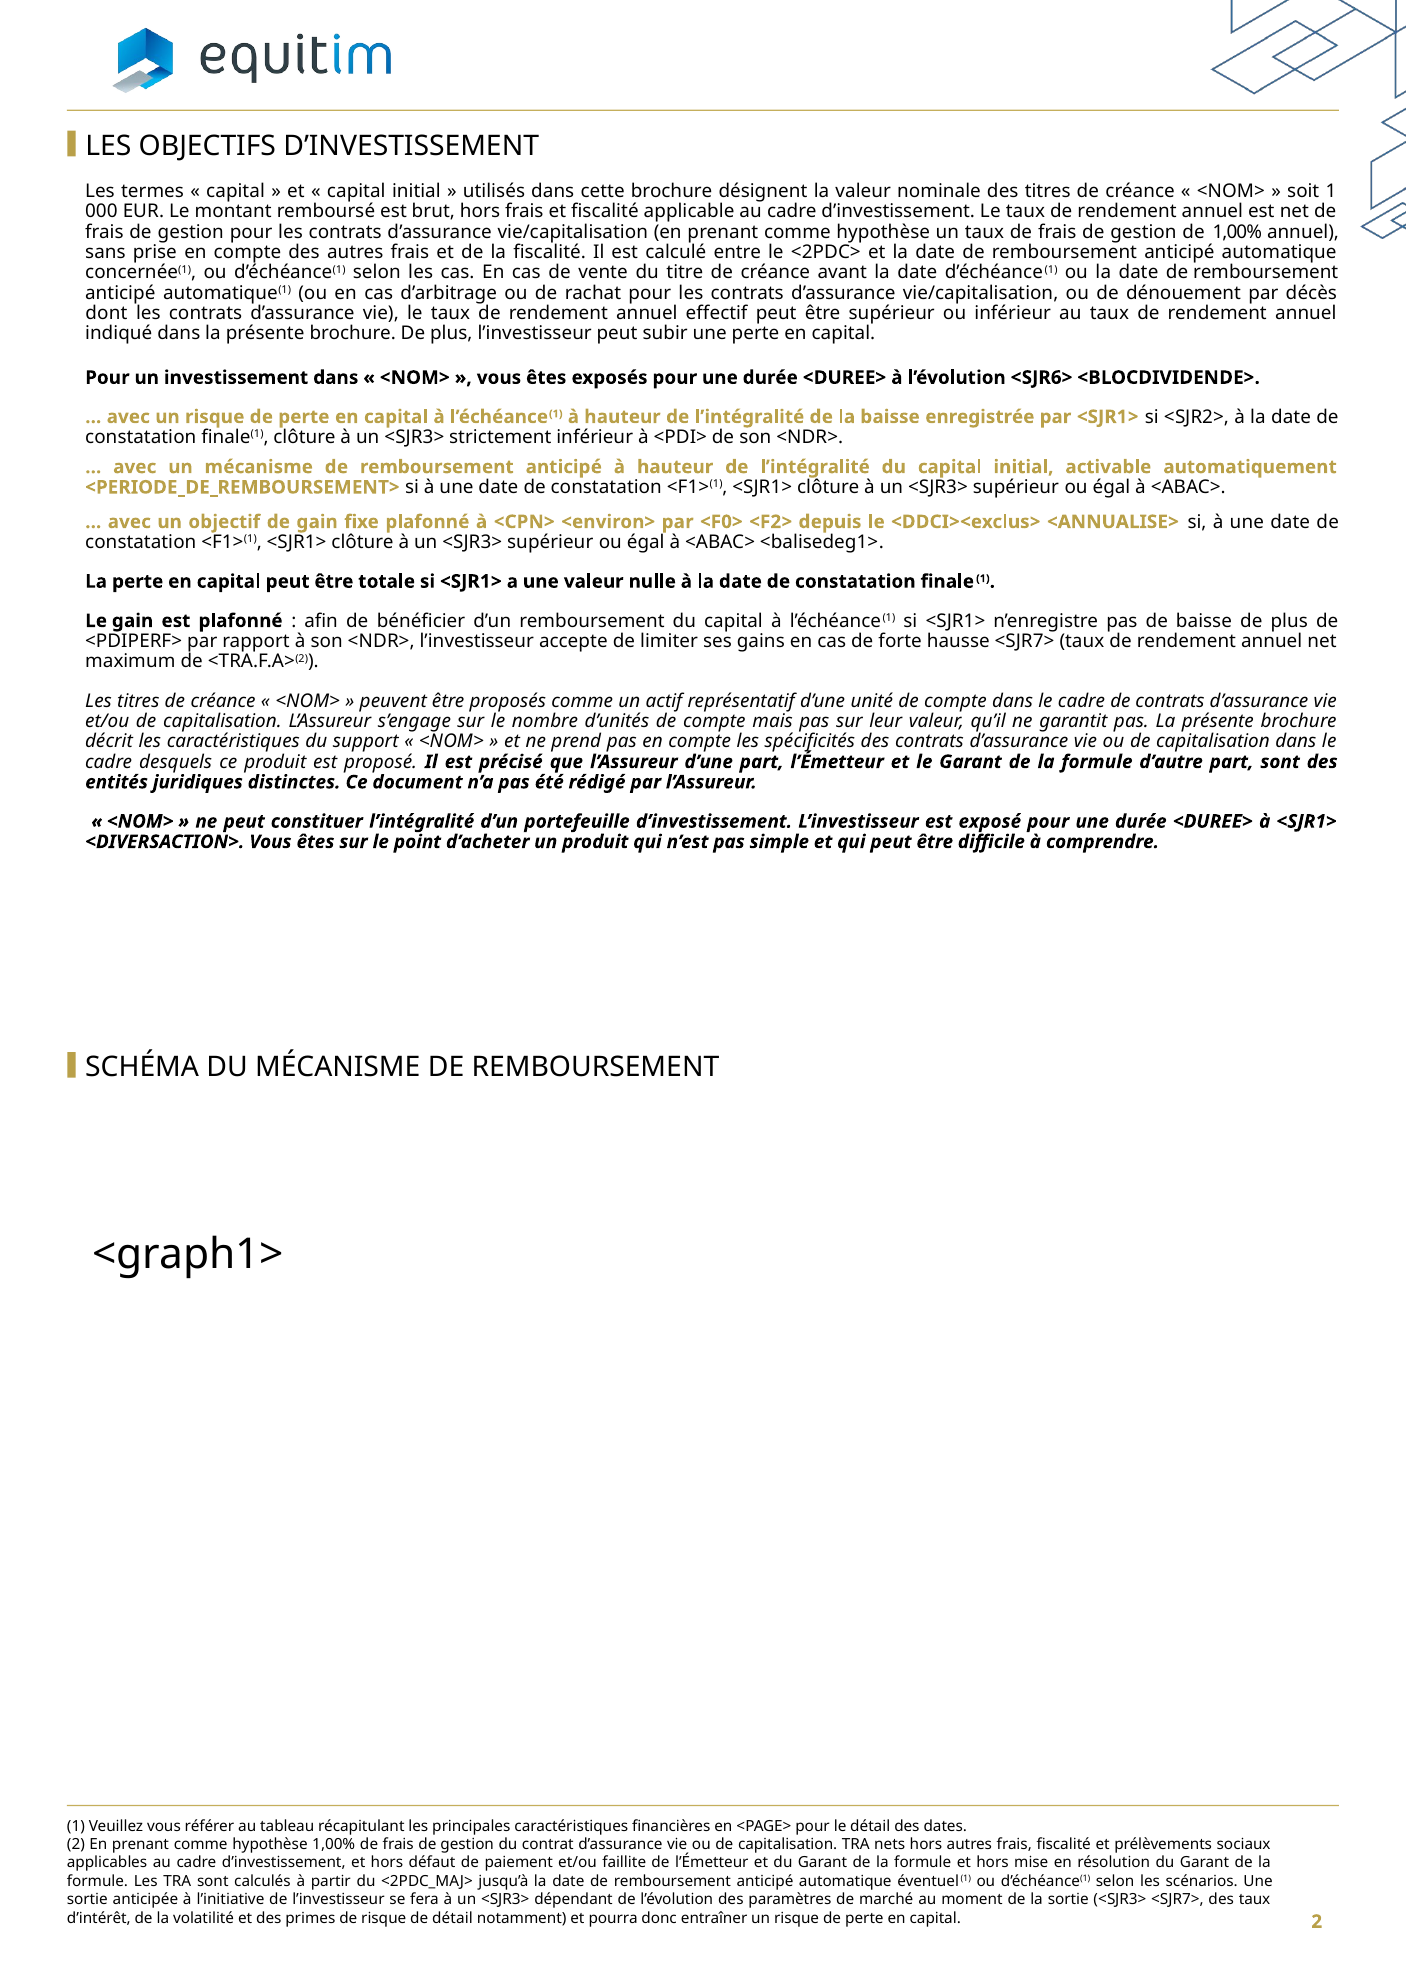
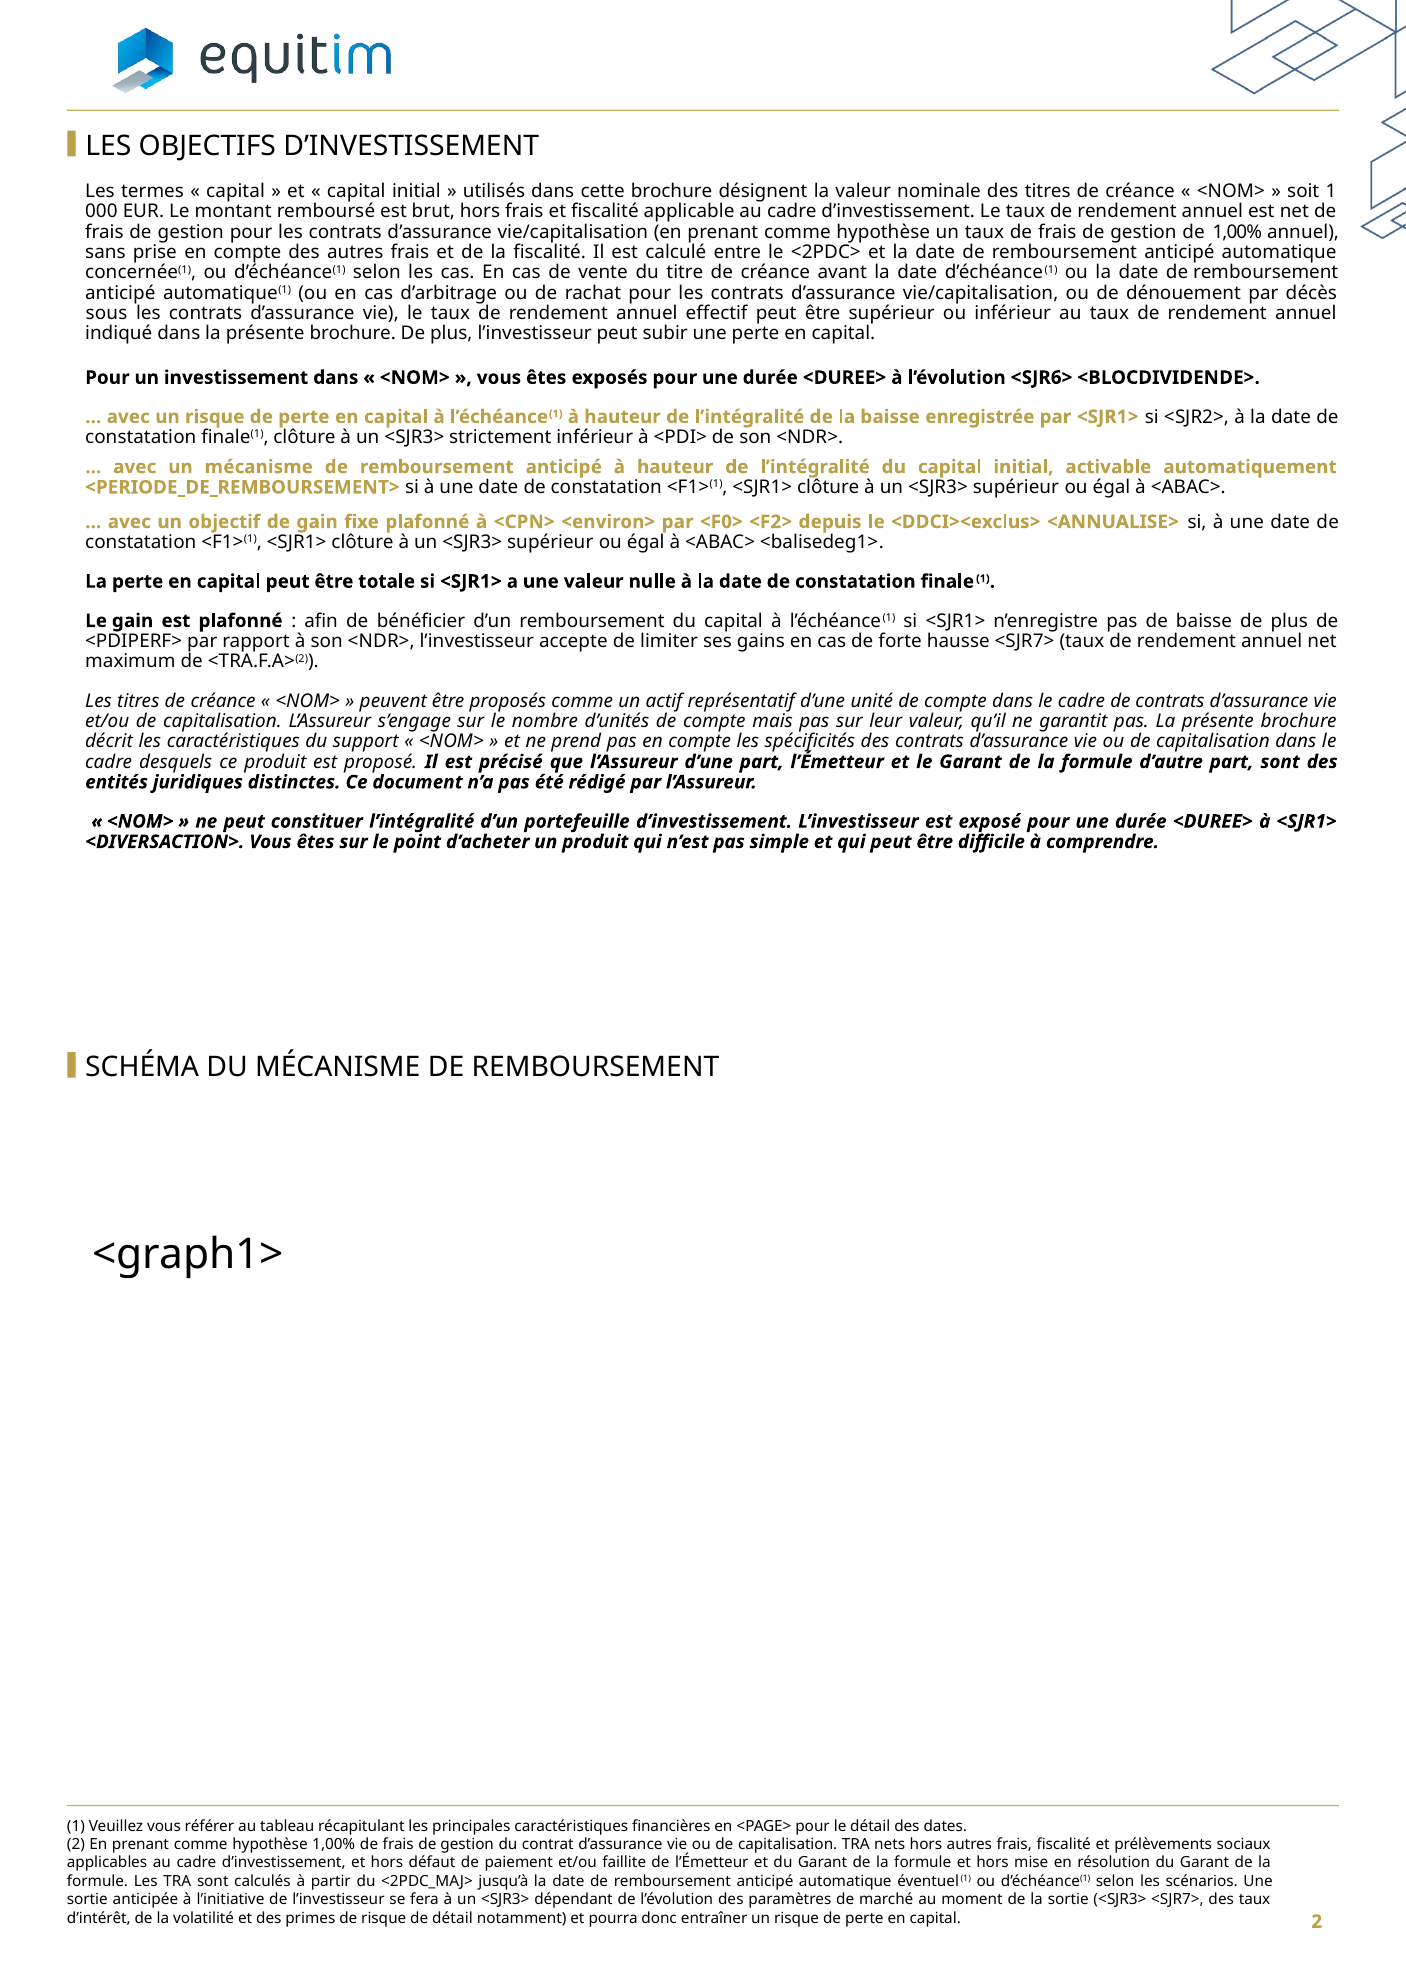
dont: dont -> sous
